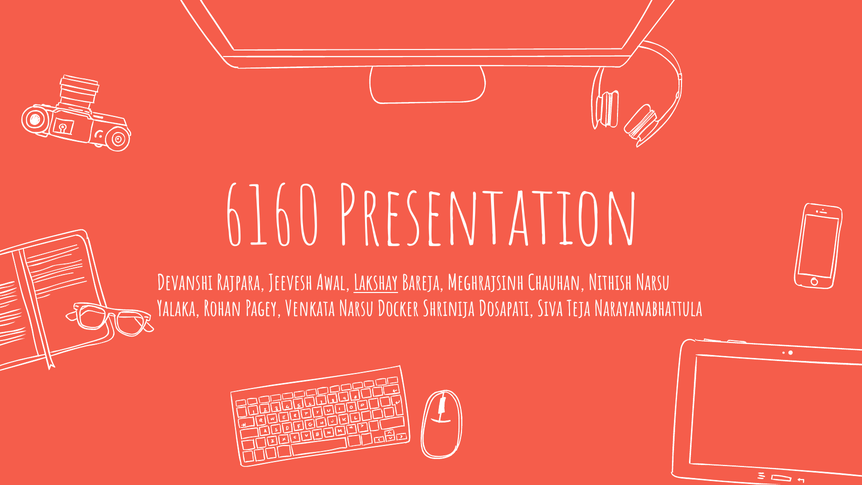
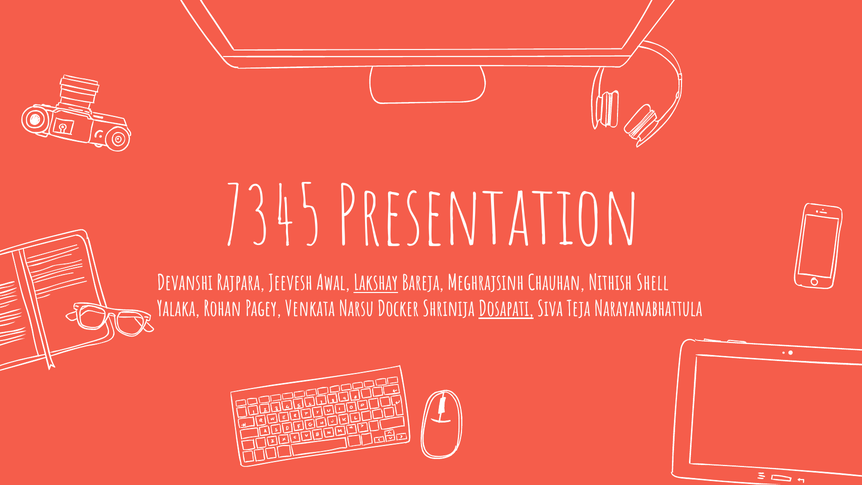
6160: 6160 -> 7345
Nithish Narsu: Narsu -> Shell
Dosapati underline: none -> present
